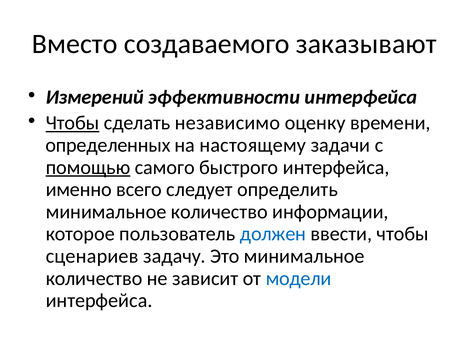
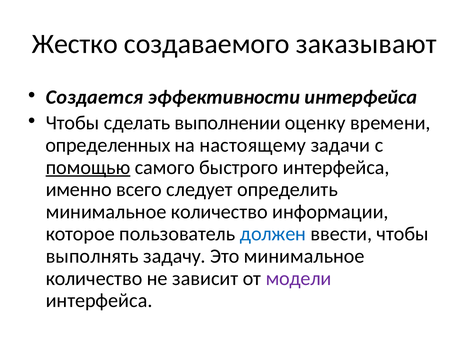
Вместо: Вместо -> Жестко
Измерений: Измерений -> Создается
Чтобы at (73, 123) underline: present -> none
независимо: независимо -> выполнении
сценариев: сценариев -> выполнять
модели colour: blue -> purple
